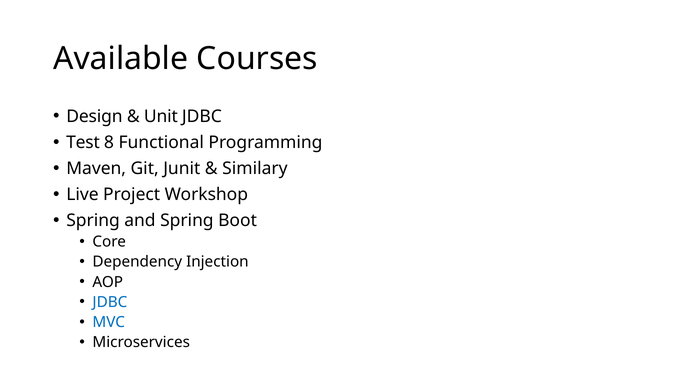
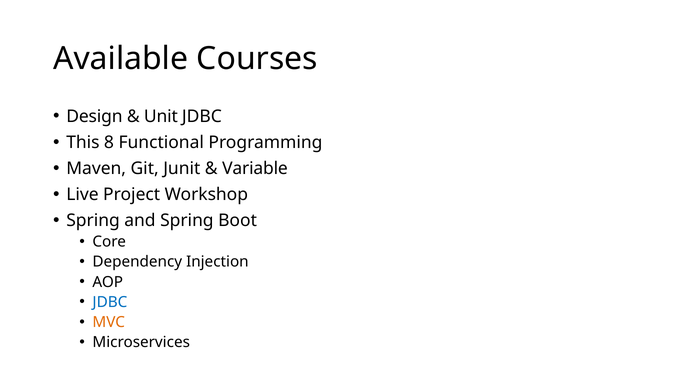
Test: Test -> This
Similary: Similary -> Variable
MVC colour: blue -> orange
